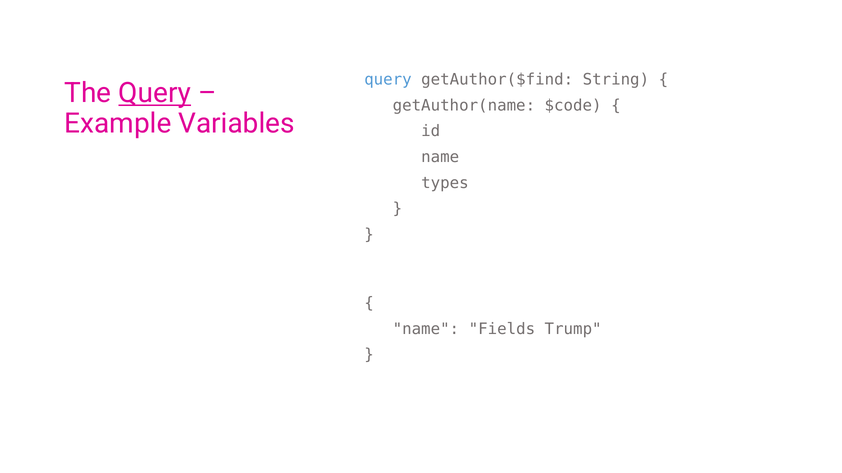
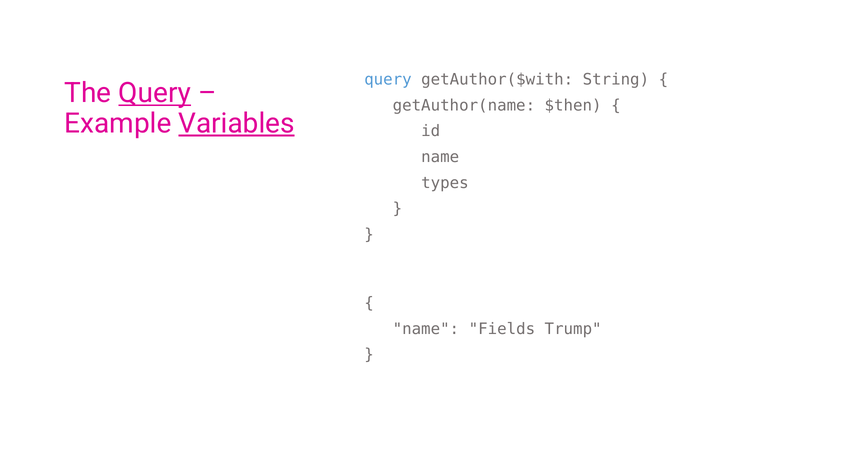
getAuthor($find: getAuthor($find -> getAuthor($with
$code: $code -> $then
Variables underline: none -> present
